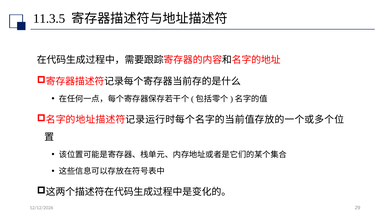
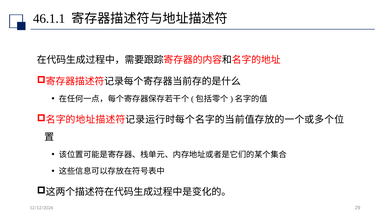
11.3.5: 11.3.5 -> 46.1.1
